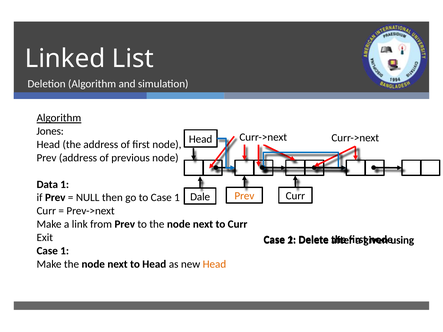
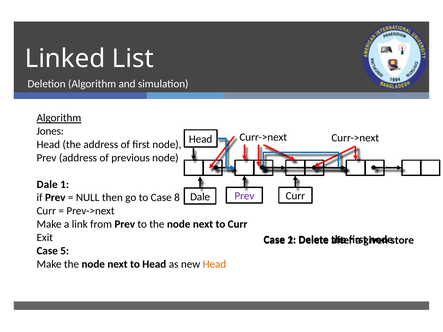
Data at (47, 185): Data -> Dale
Prev at (244, 196) colour: orange -> purple
to Case 1: 1 -> 8
using: using -> store
1 at (65, 251): 1 -> 5
